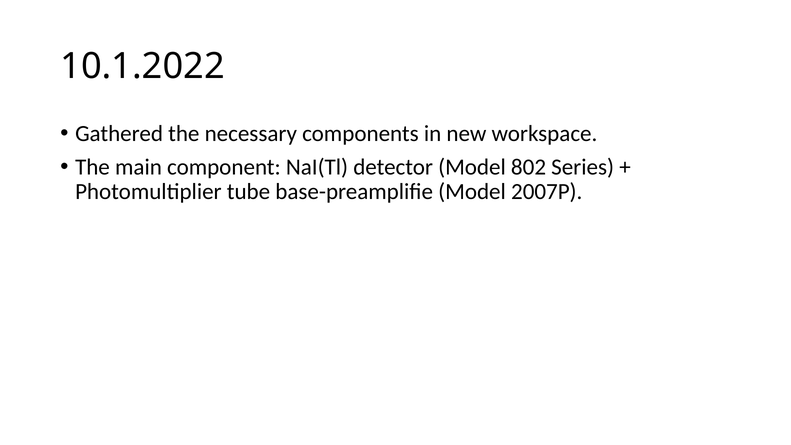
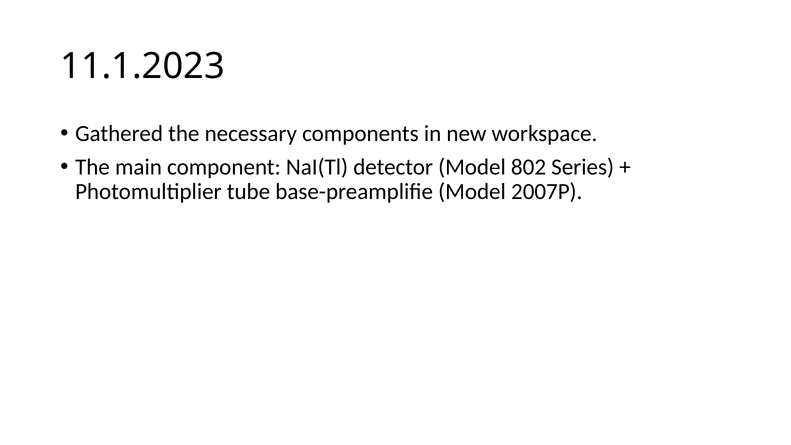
10.1.2022: 10.1.2022 -> 11.1.2023
